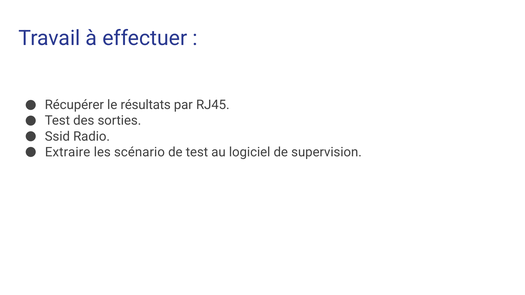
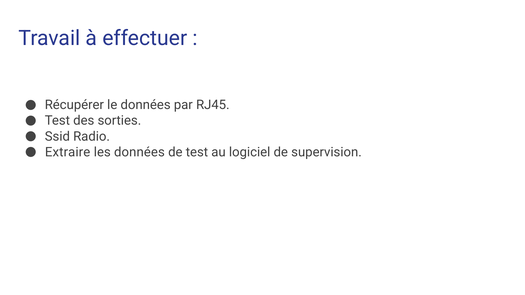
le résultats: résultats -> données
les scénario: scénario -> données
